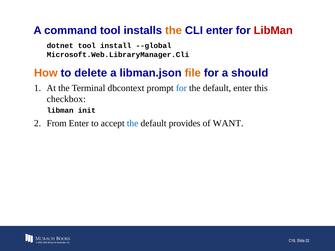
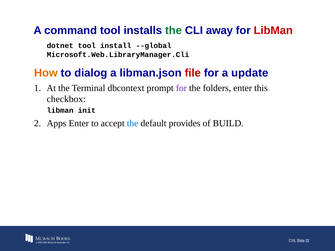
the at (173, 30) colour: orange -> green
CLI enter: enter -> away
delete: delete -> dialog
file colour: orange -> red
should: should -> update
for at (181, 88) colour: blue -> purple
default at (217, 88): default -> folders
From: From -> Apps
WANT: WANT -> BUILD
